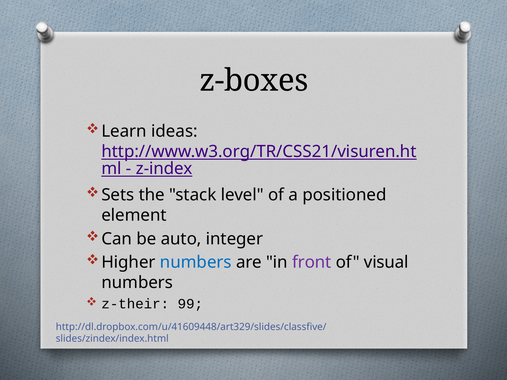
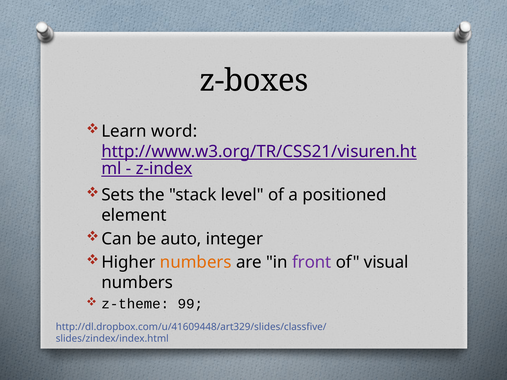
ideas: ideas -> word
numbers at (196, 263) colour: blue -> orange
z-their: z-their -> z-theme
